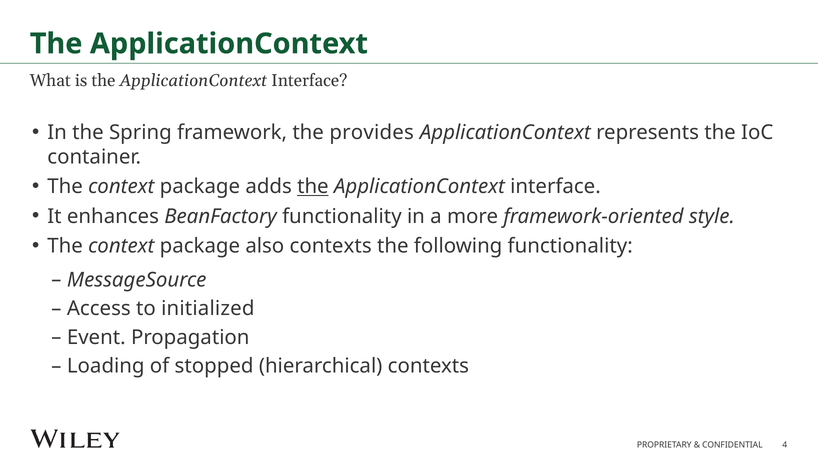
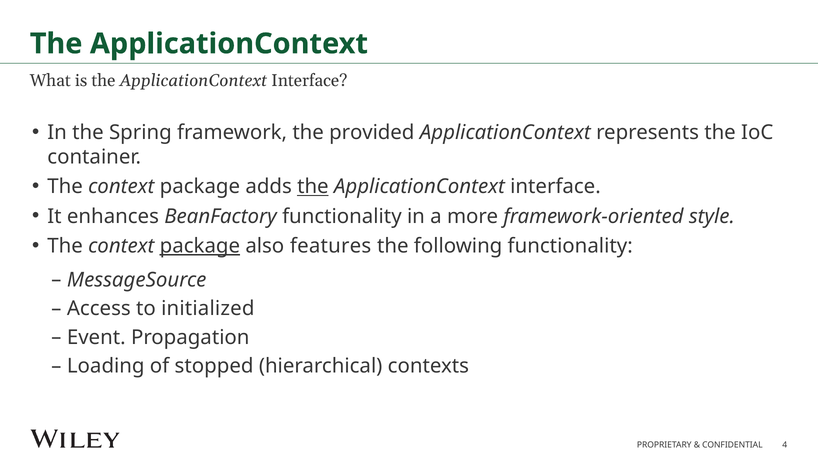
provides: provides -> provided
package at (200, 246) underline: none -> present
also contexts: contexts -> features
